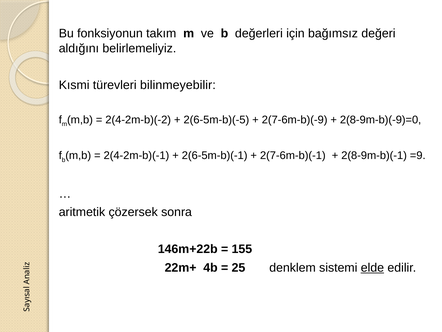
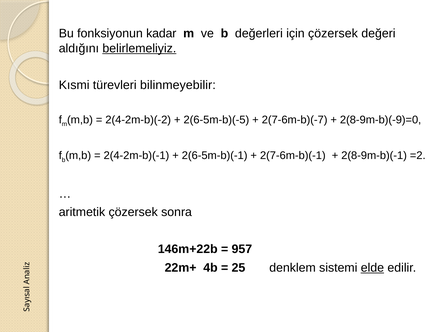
takım: takım -> kadar
için bağımsız: bağımsız -> çözersek
belirlemeliyiz underline: none -> present
2(7-6m-b)(-9: 2(7-6m-b)(-9 -> 2(7-6m-b)(-7
=9: =9 -> =2
155: 155 -> 957
